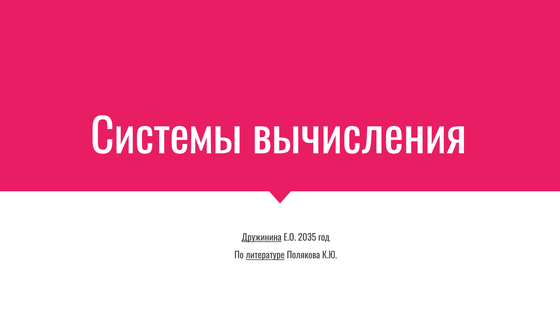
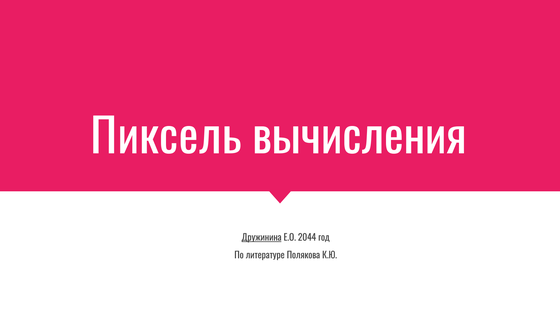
Системы: Системы -> Пиксель
2035: 2035 -> 2044
литературе underline: present -> none
